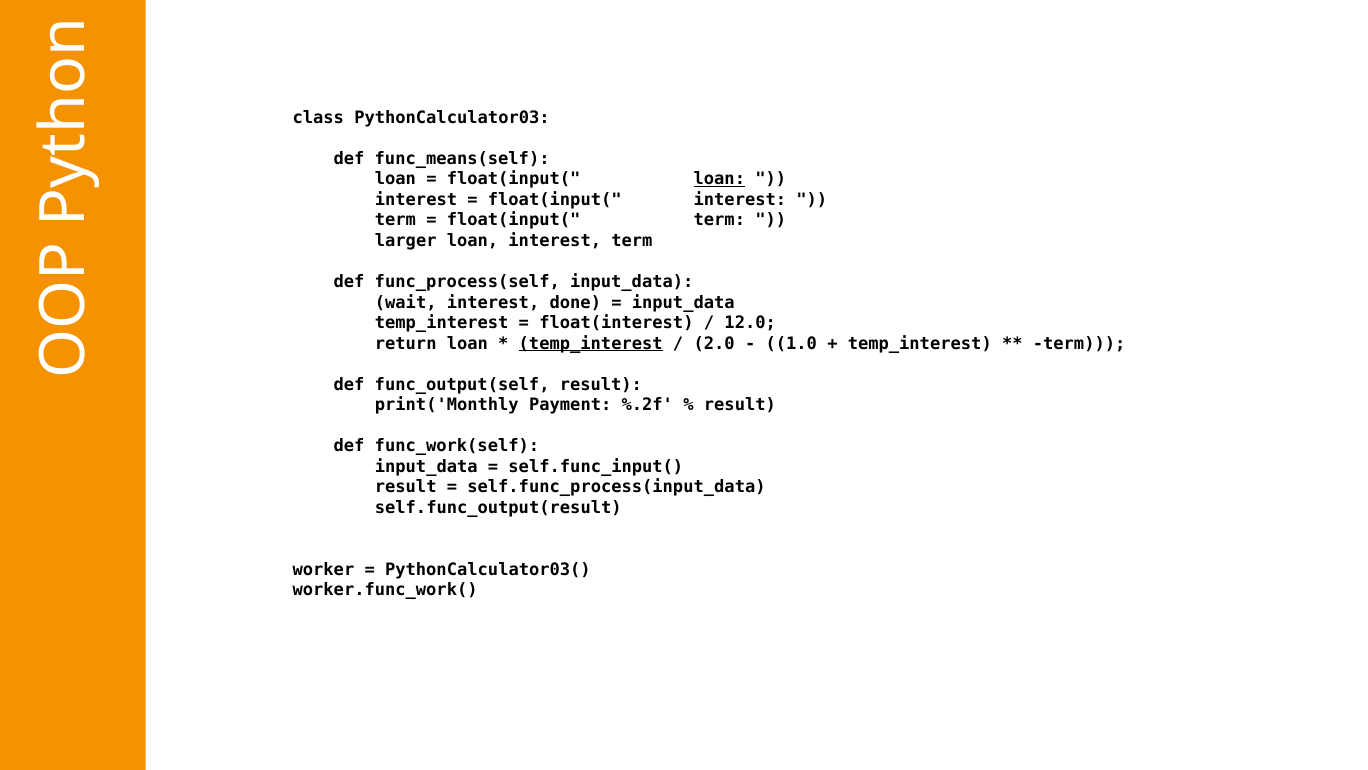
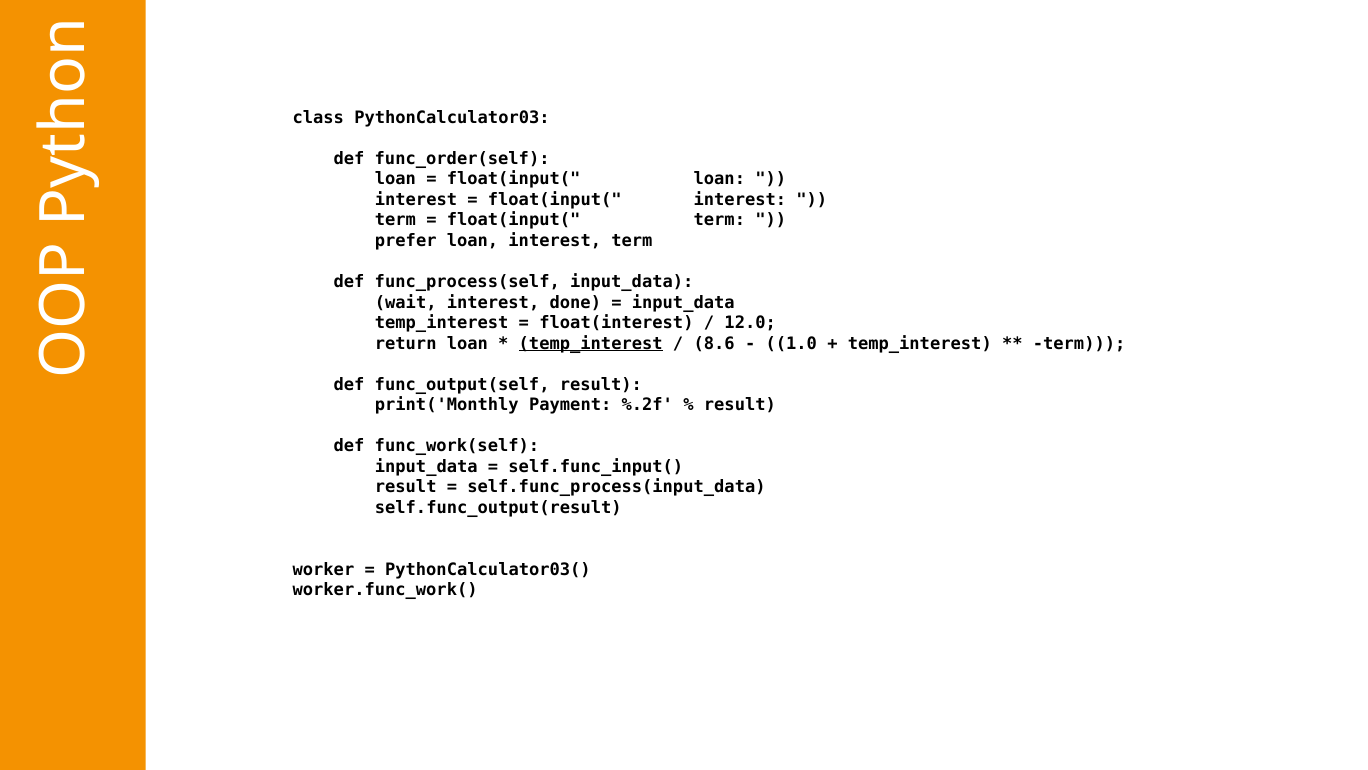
func_means(self: func_means(self -> func_order(self
loan at (719, 179) underline: present -> none
larger: larger -> prefer
2.0: 2.0 -> 8.6
